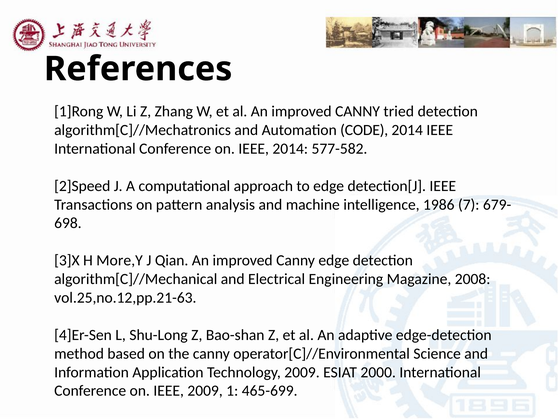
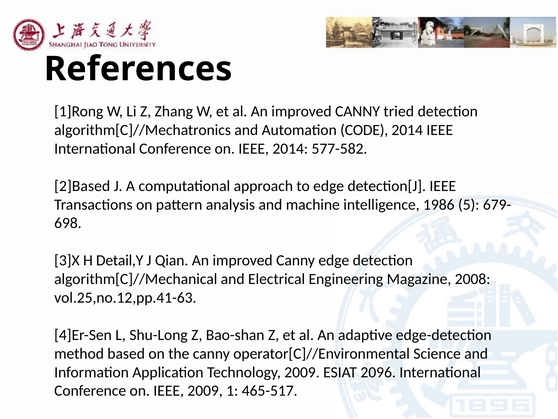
2]Speed: 2]Speed -> 2]Based
7: 7 -> 5
More,Y: More,Y -> Detail,Y
vol.25,no.12,pp.21-63: vol.25,no.12,pp.21-63 -> vol.25,no.12,pp.41-63
2000: 2000 -> 2096
465-699: 465-699 -> 465-517
